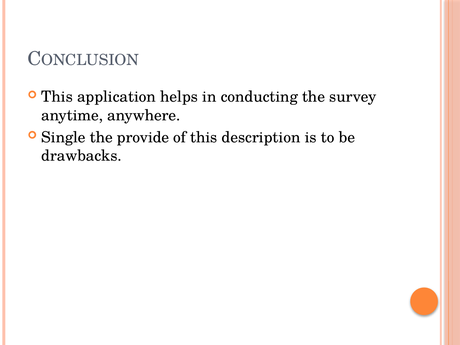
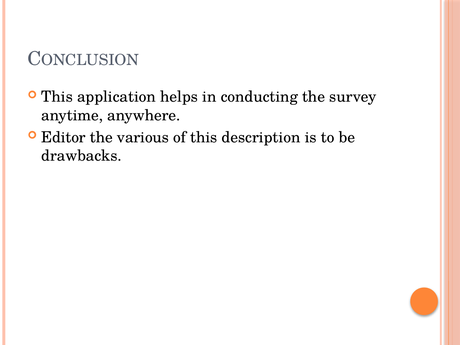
Single: Single -> Editor
provide: provide -> various
